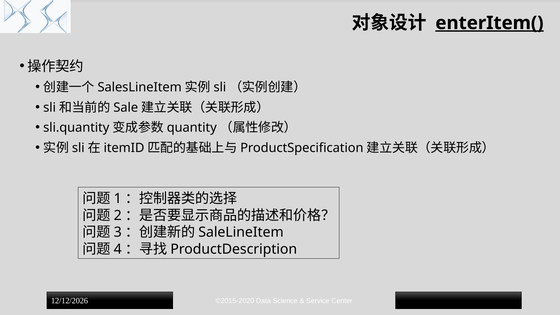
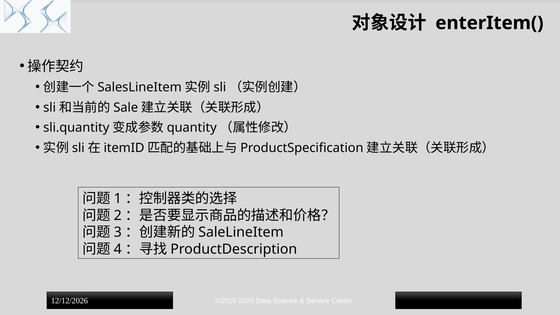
enterItem( underline: present -> none
